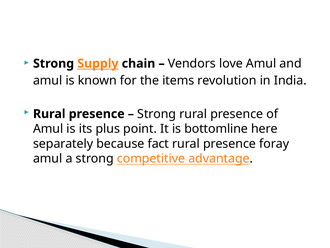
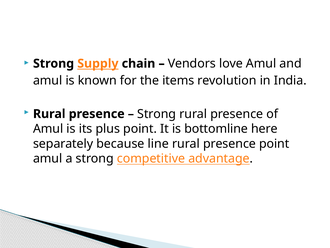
fact: fact -> line
presence foray: foray -> point
